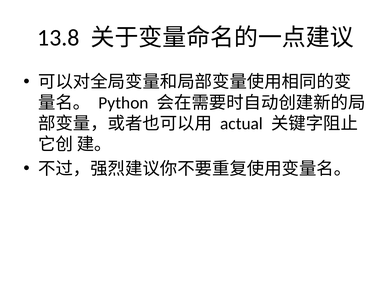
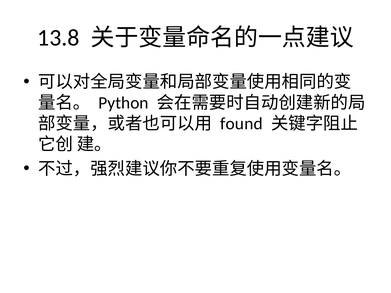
actual: actual -> found
